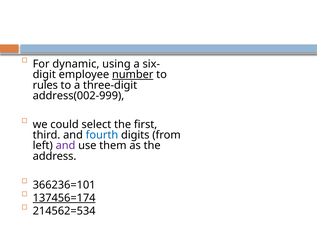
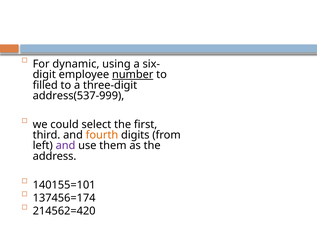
rules: rules -> filled
address(002-999: address(002-999 -> address(537-999
fourth colour: blue -> orange
366236=101: 366236=101 -> 140155=101
137456=174 underline: present -> none
214562=534: 214562=534 -> 214562=420
